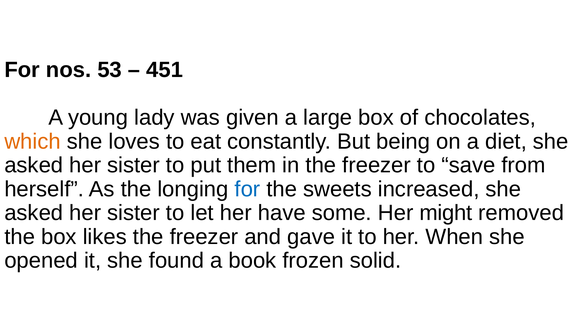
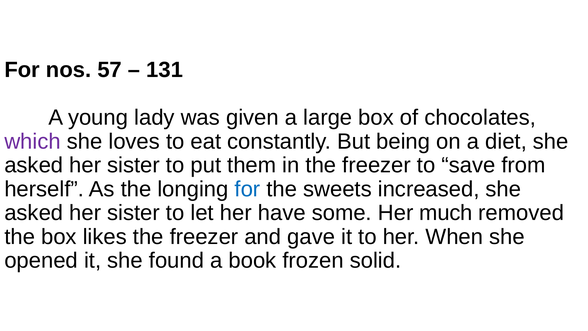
53: 53 -> 57
451: 451 -> 131
which colour: orange -> purple
might: might -> much
